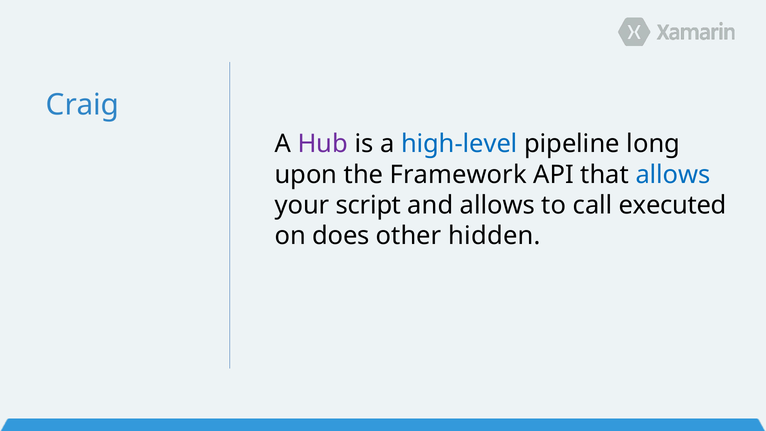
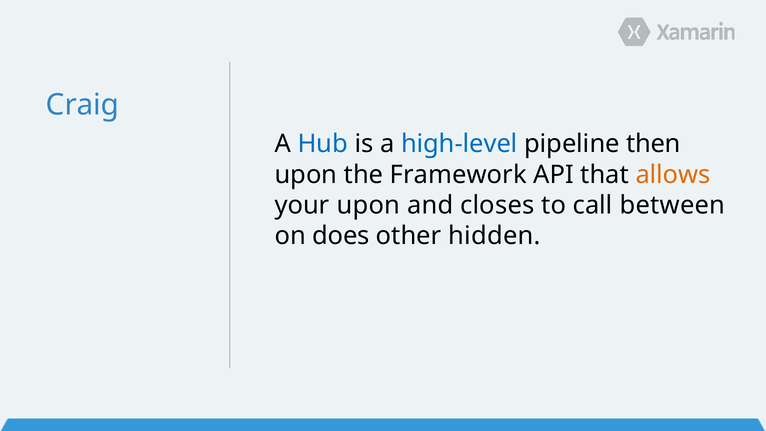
Hub colour: purple -> blue
long: long -> then
allows at (673, 175) colour: blue -> orange
your script: script -> upon
and allows: allows -> closes
executed: executed -> between
